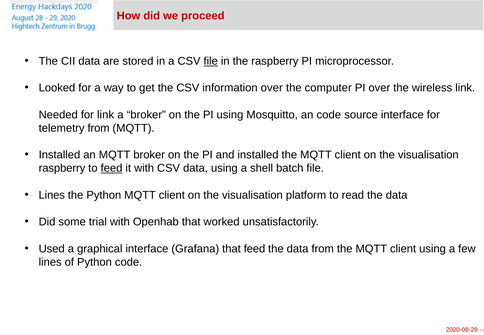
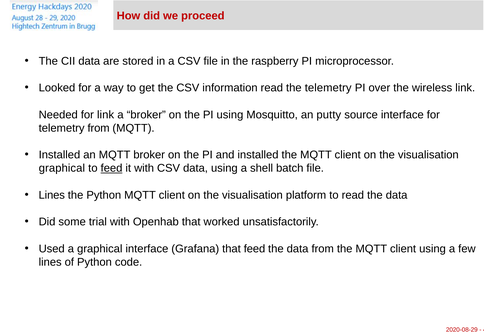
file at (211, 61) underline: present -> none
information over: over -> read
the computer: computer -> telemetry
an code: code -> putty
raspberry at (62, 168): raspberry -> graphical
